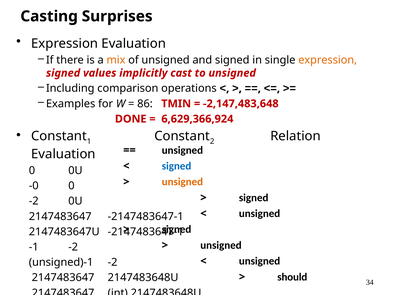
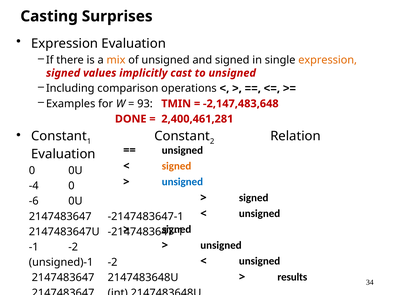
86: 86 -> 93
6,629,366,924: 6,629,366,924 -> 2,400,461,281
signed at (177, 166) colour: blue -> orange
unsigned at (182, 182) colour: orange -> blue
-0: -0 -> -4
-2 at (34, 201): -2 -> -6
should: should -> results
